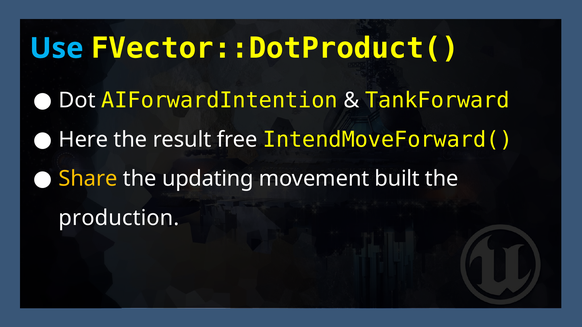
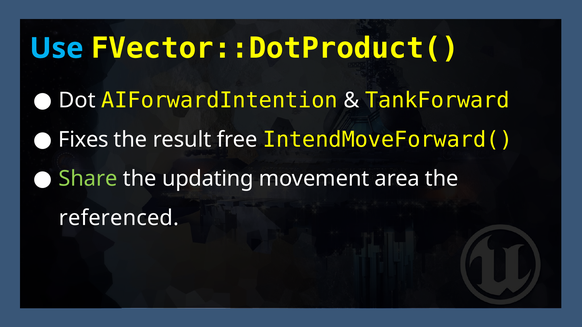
Here: Here -> Fixes
Share colour: yellow -> light green
built: built -> area
production: production -> referenced
